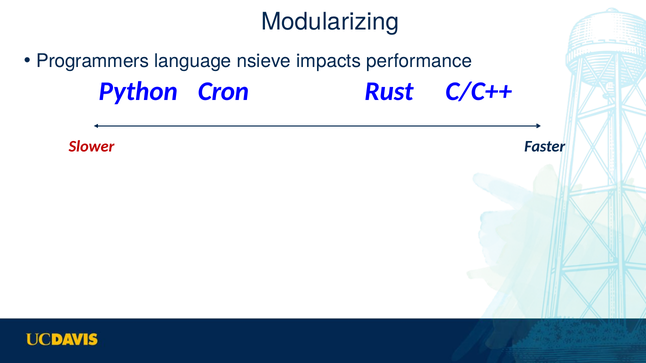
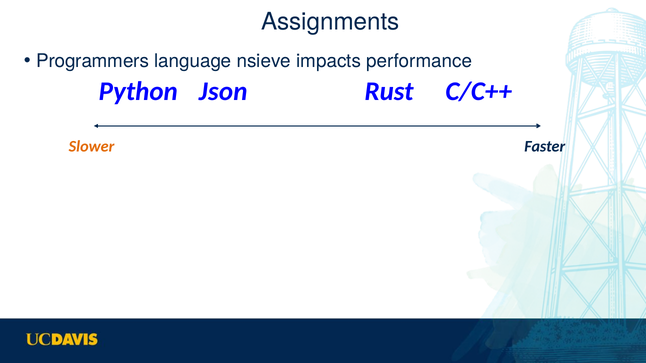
Modularizing: Modularizing -> Assignments
Cron: Cron -> Json
Slower colour: red -> orange
